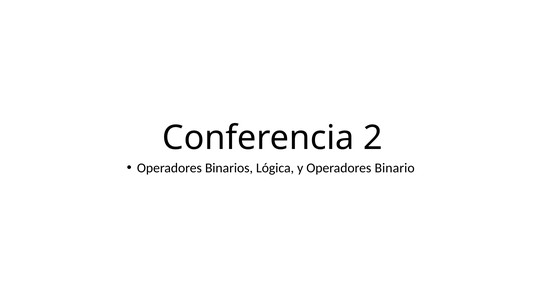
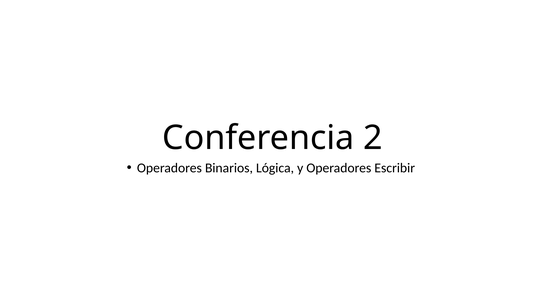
Binario: Binario -> Escribir
